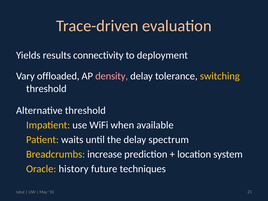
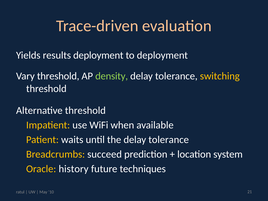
results connectivity: connectivity -> deployment
Vary offloaded: offloaded -> threshold
density colour: pink -> light green
the delay spectrum: spectrum -> tolerance
increase: increase -> succeed
